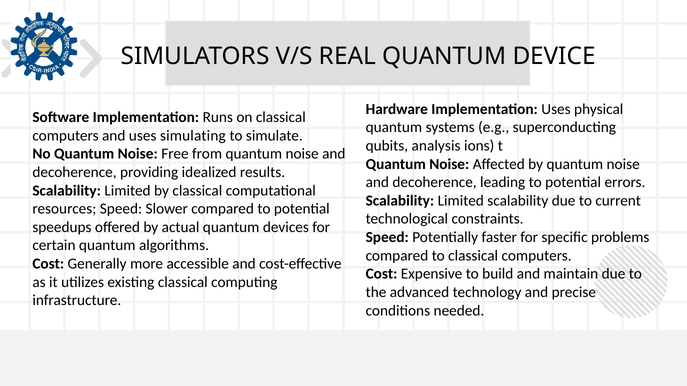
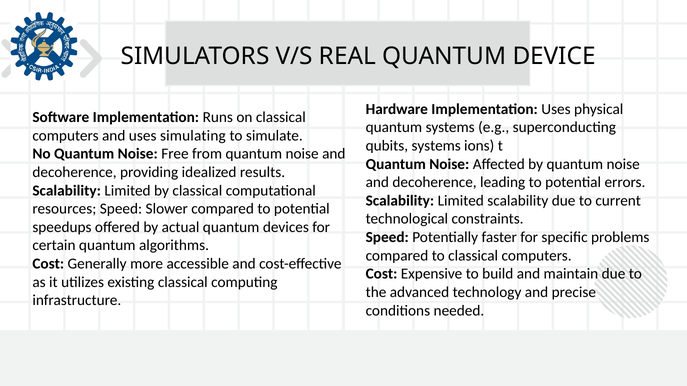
qubits analysis: analysis -> systems
